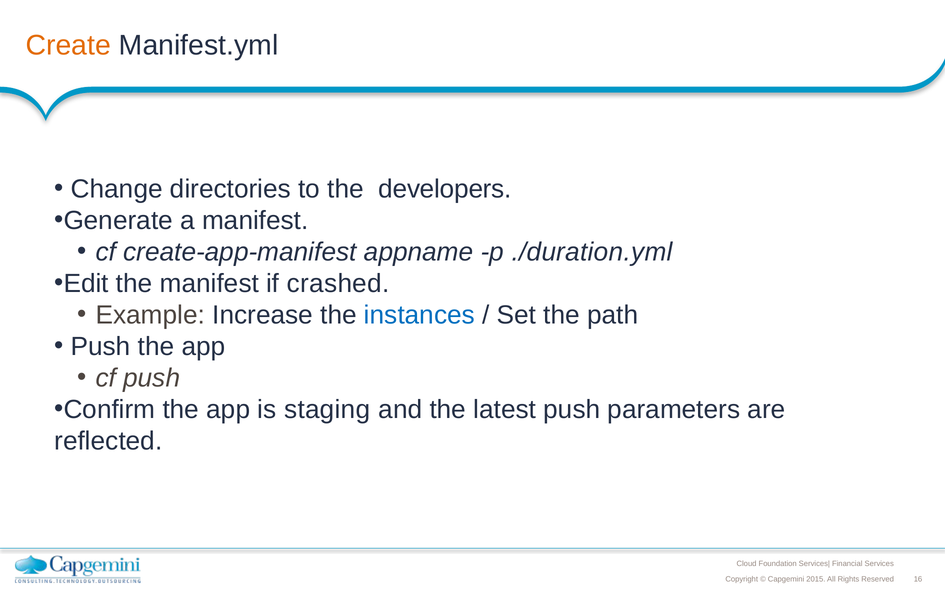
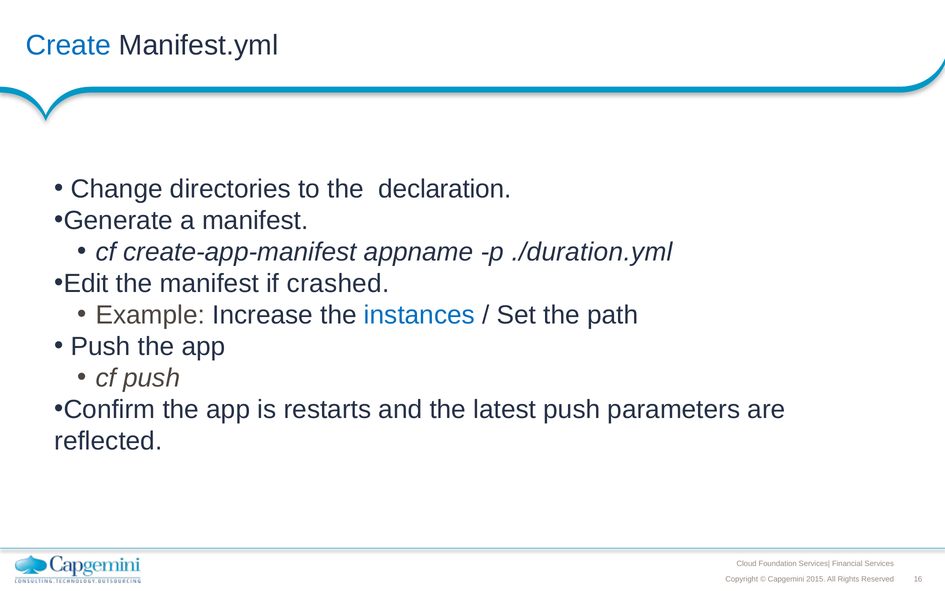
Create colour: orange -> blue
developers: developers -> declaration
staging: staging -> restarts
